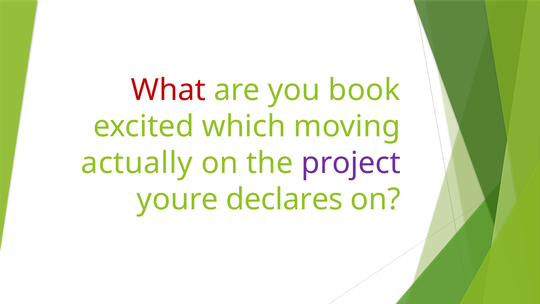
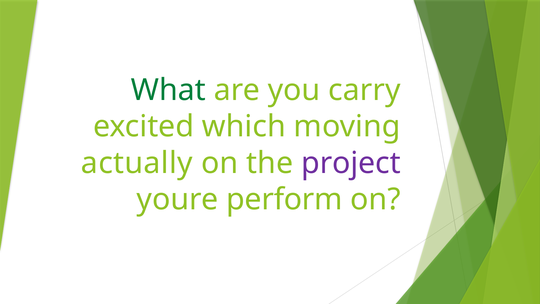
What colour: red -> green
book: book -> carry
declares: declares -> perform
